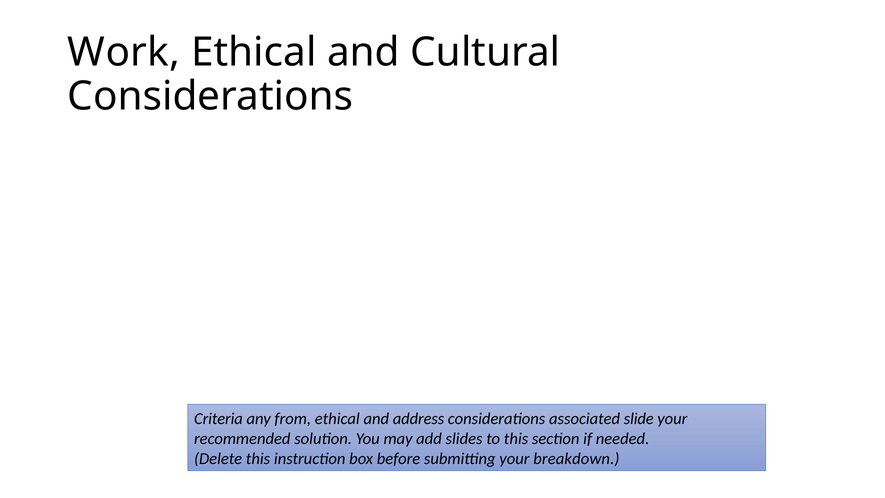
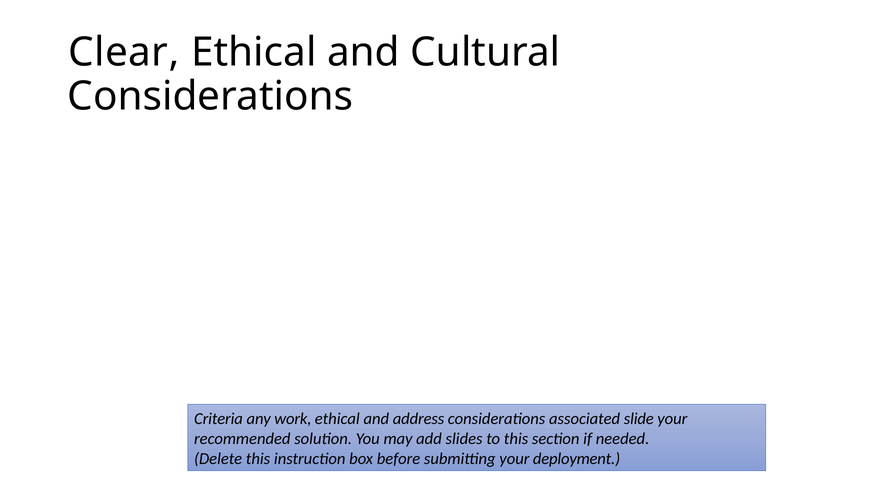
Work: Work -> Clear
from: from -> work
breakdown: breakdown -> deployment
